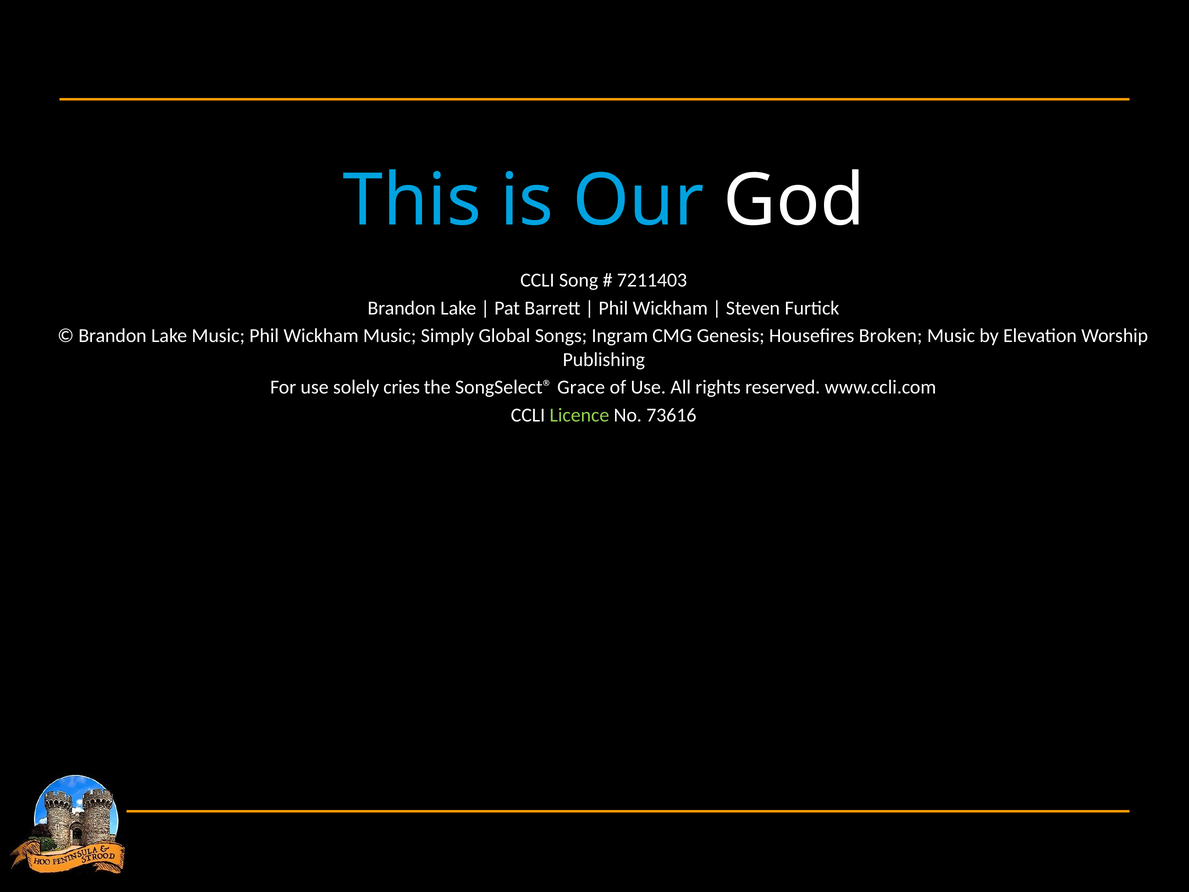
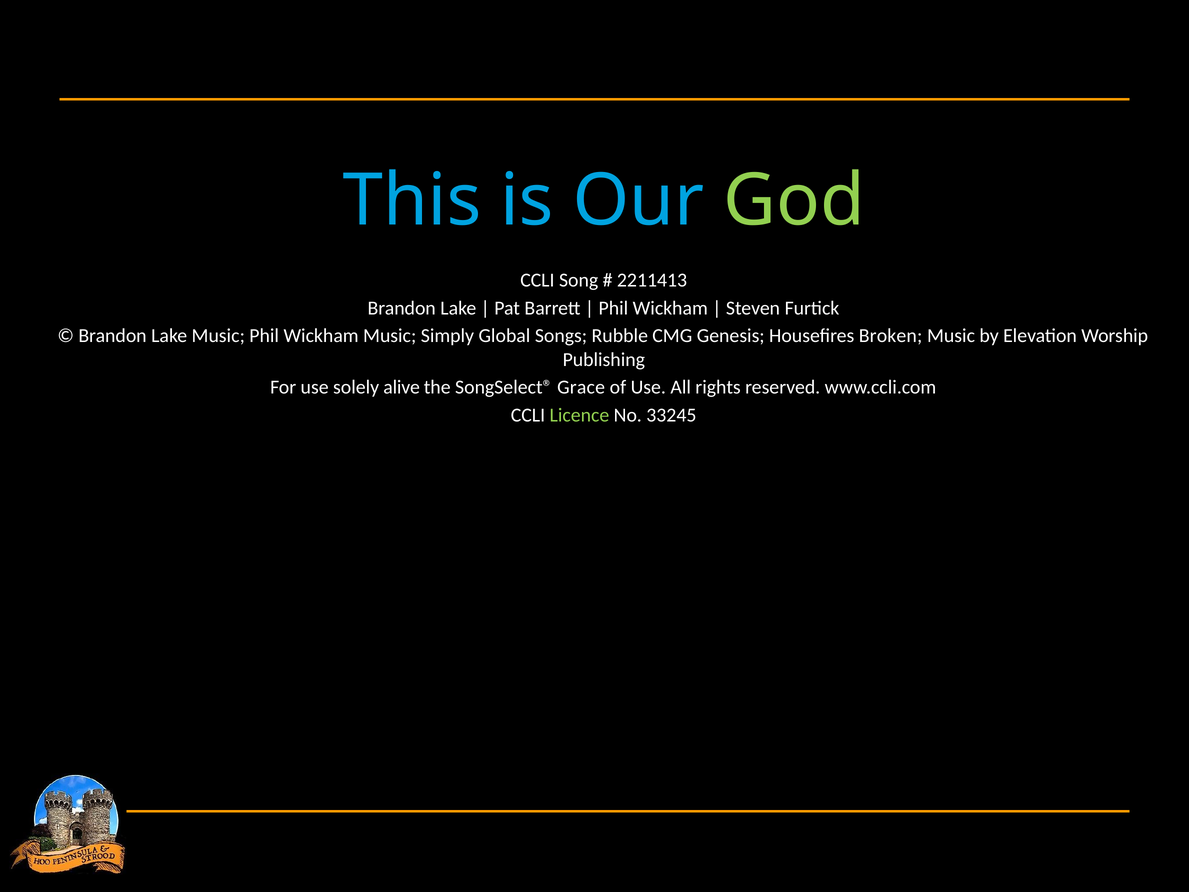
God colour: white -> light green
7211403: 7211403 -> 2211413
Ingram: Ingram -> Rubble
cries: cries -> alive
73616: 73616 -> 33245
